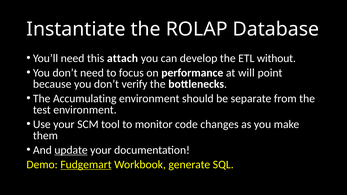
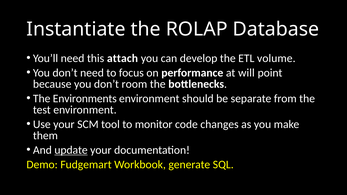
without: without -> volume
verify: verify -> room
Accumulating: Accumulating -> Environments
Fudgemart underline: present -> none
